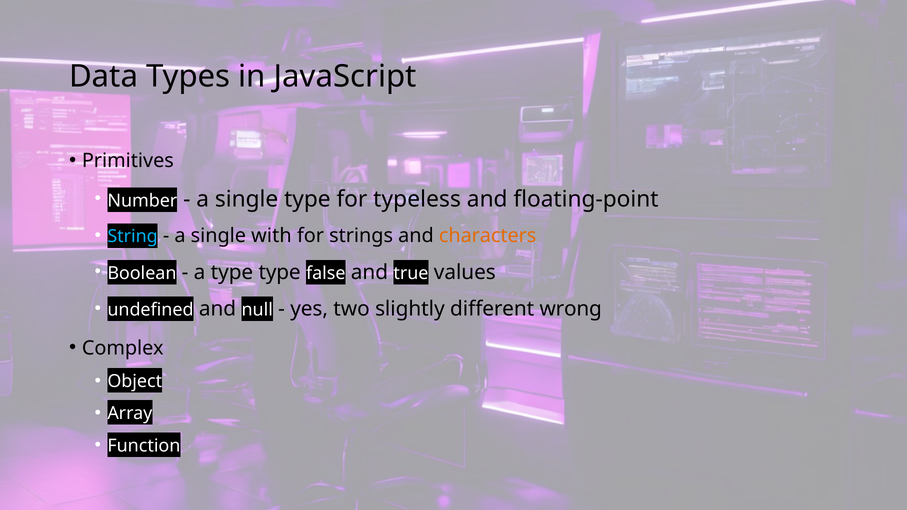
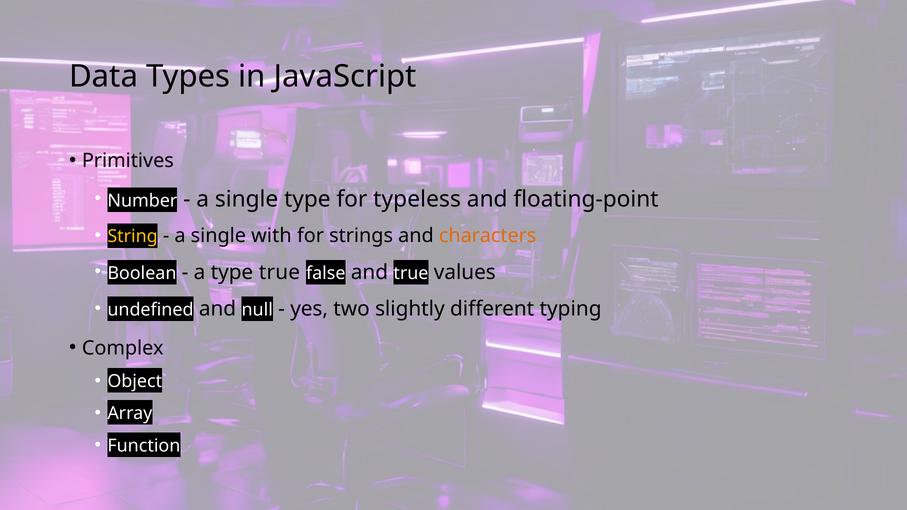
String colour: light blue -> yellow
type type: type -> true
wrong: wrong -> typing
